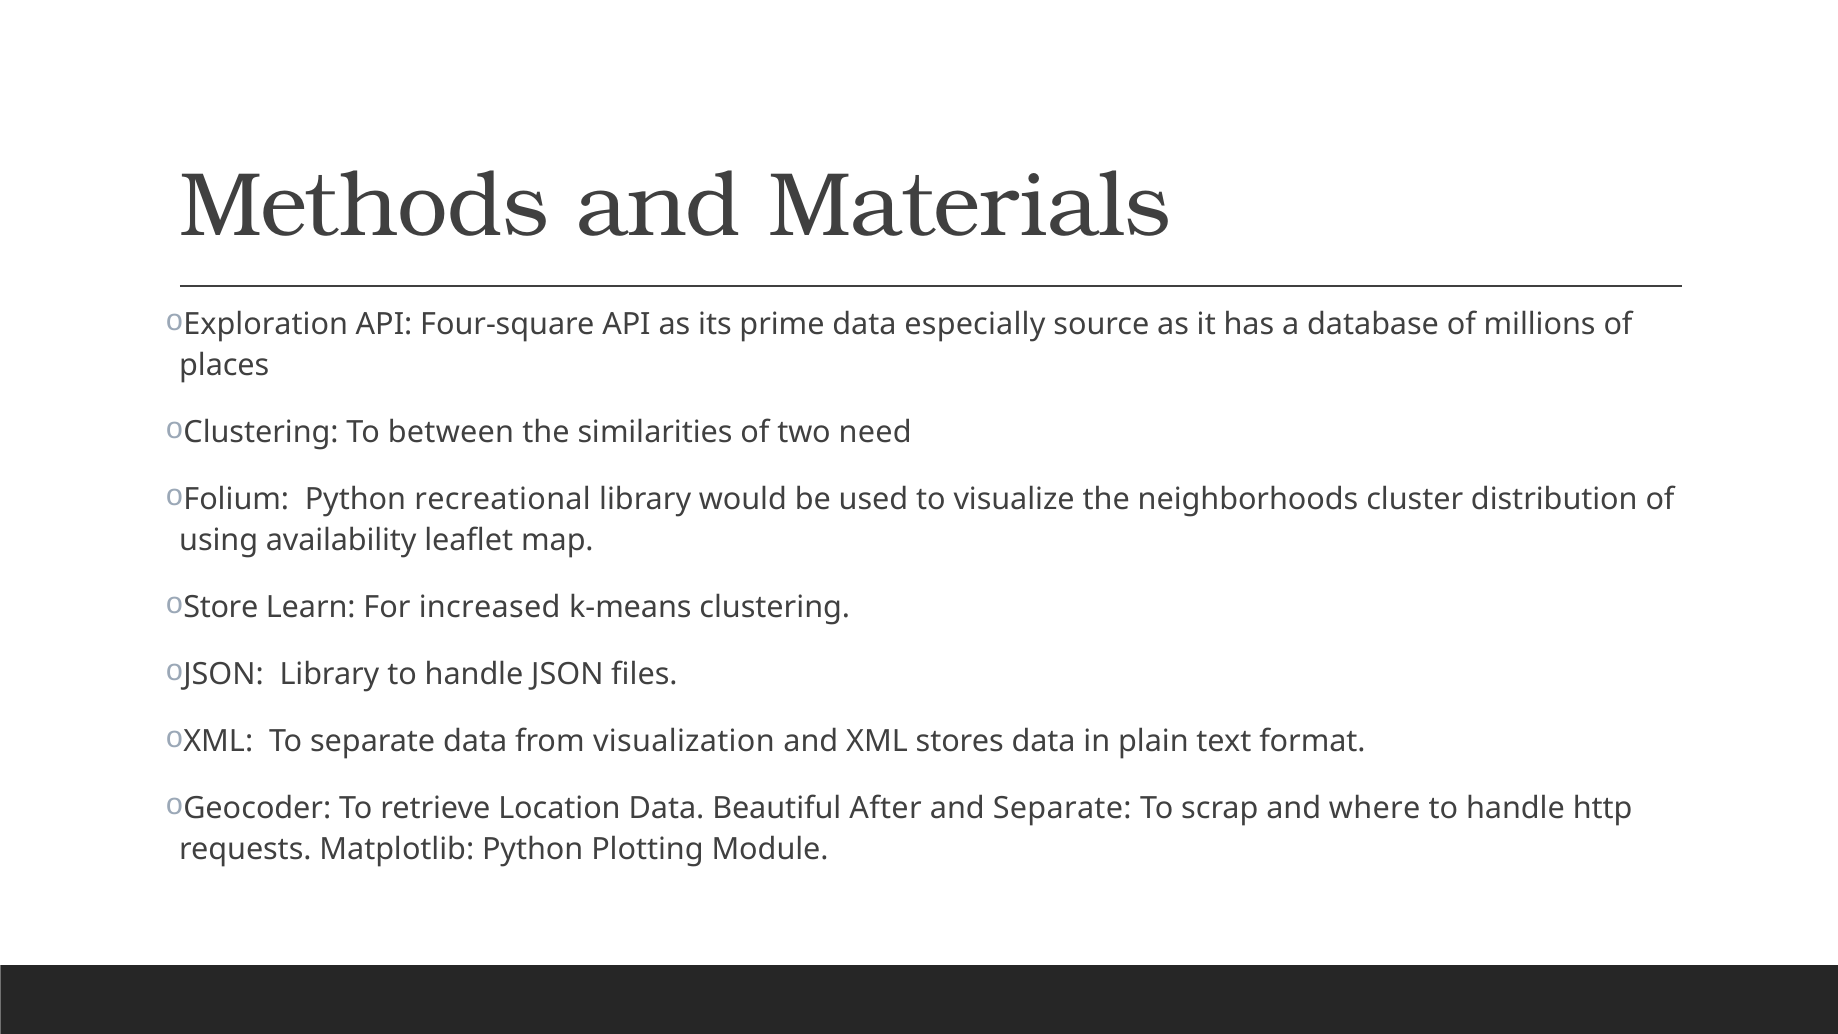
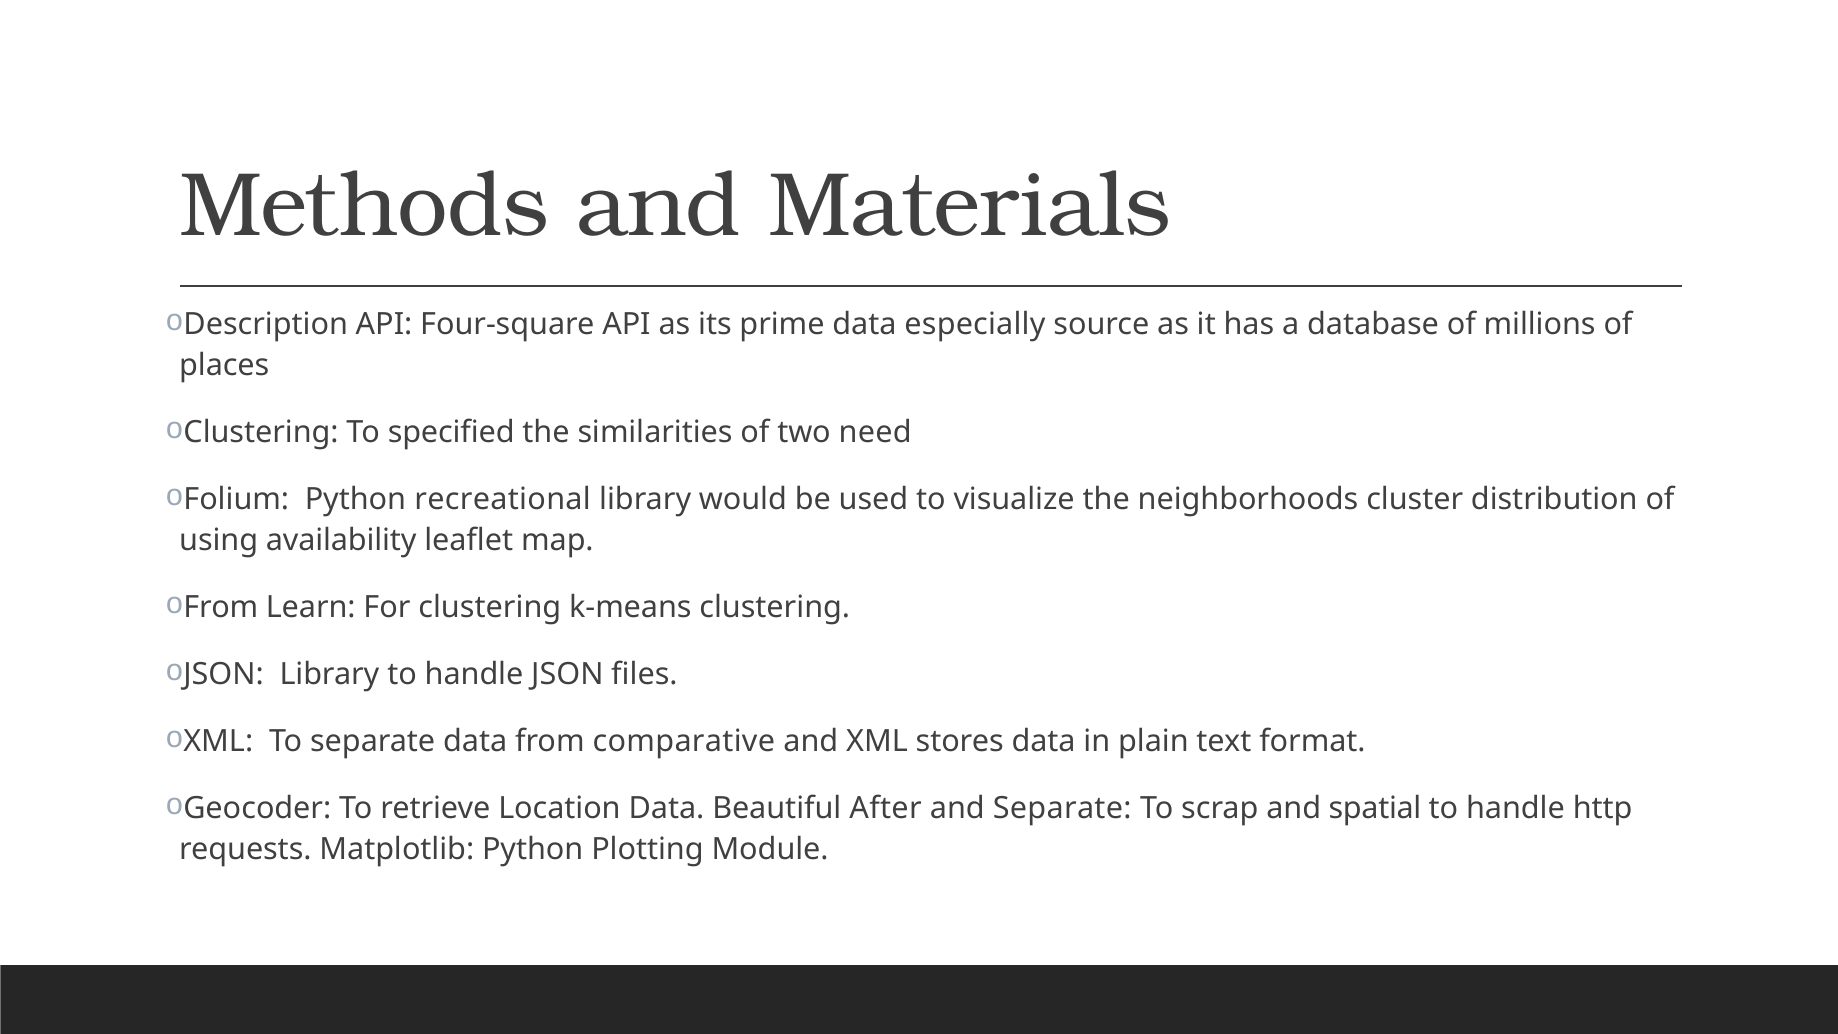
Exploration: Exploration -> Description
between: between -> specified
Store at (221, 607): Store -> From
For increased: increased -> clustering
visualization: visualization -> comparative
where: where -> spatial
